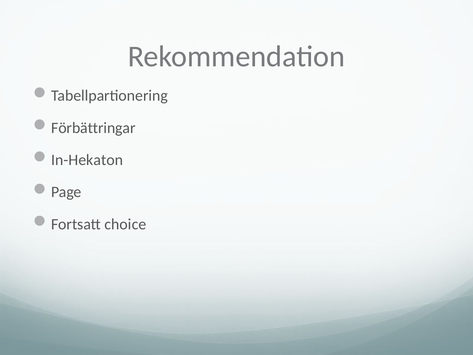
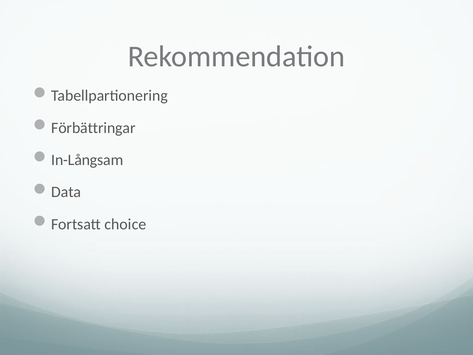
In-Hekaton: In-Hekaton -> In-Långsam
Page: Page -> Data
